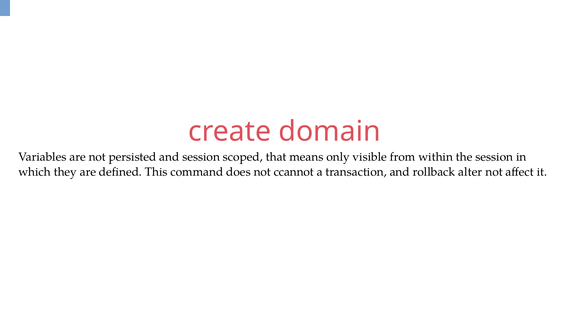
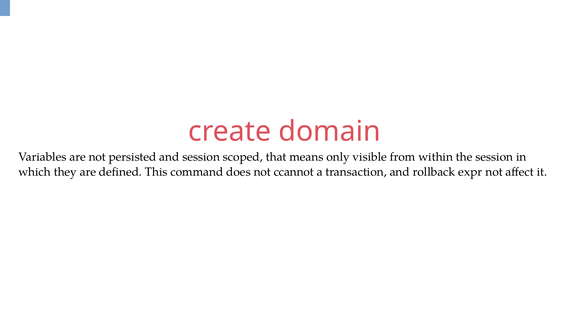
alter: alter -> expr
